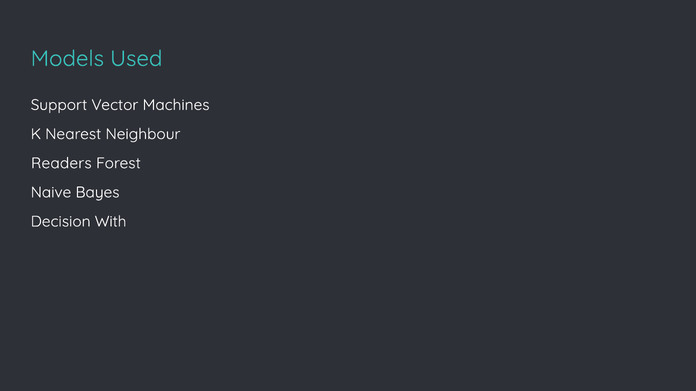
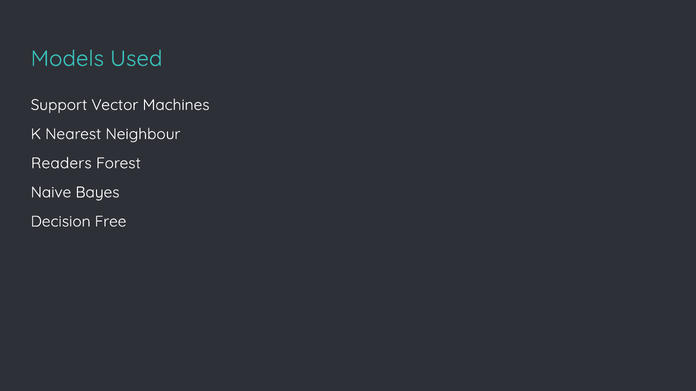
With: With -> Free
